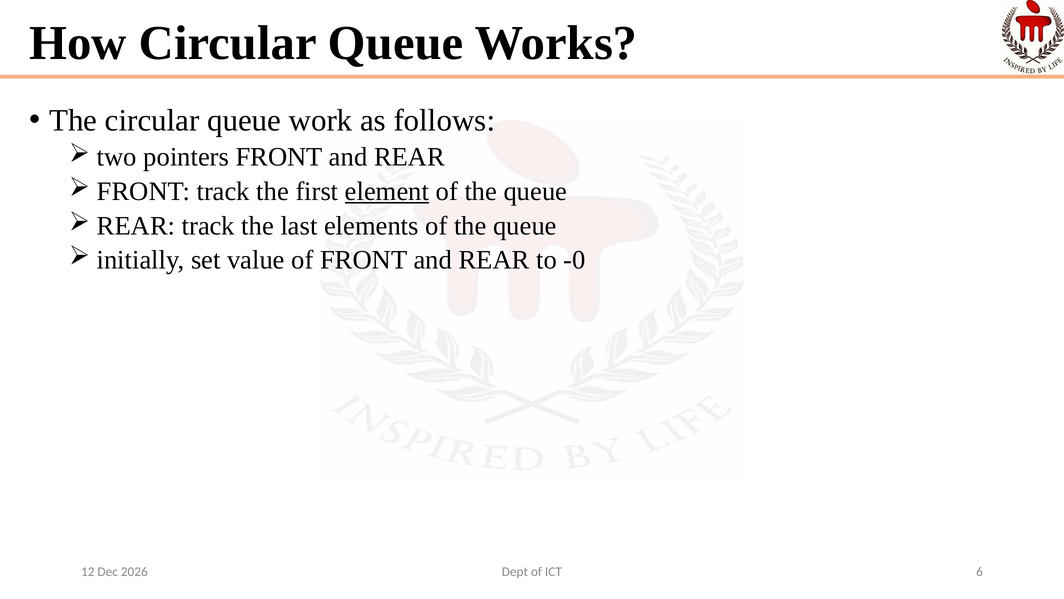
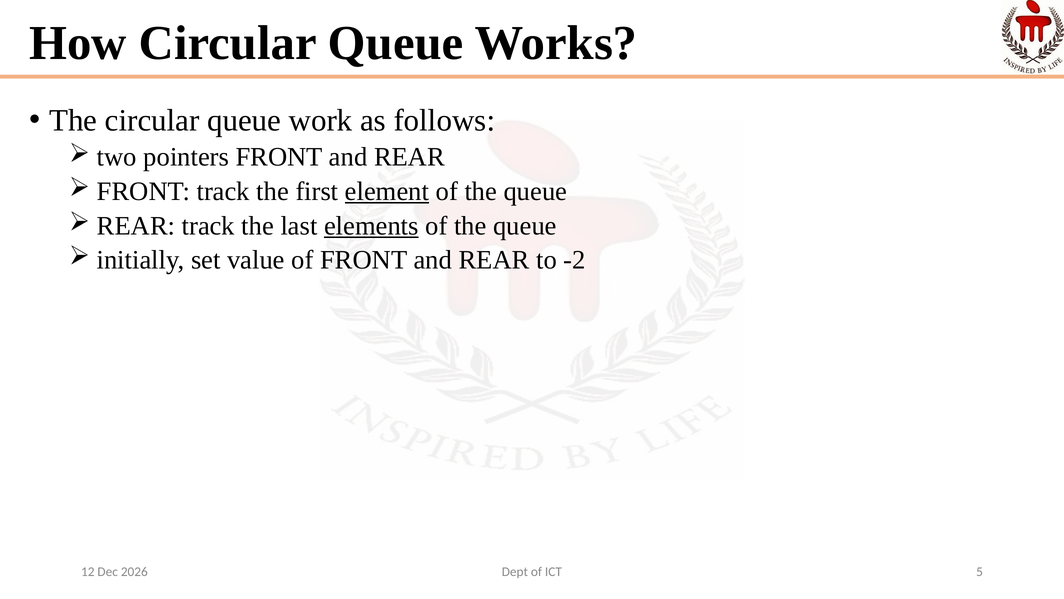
elements underline: none -> present
-0: -0 -> -2
6: 6 -> 5
